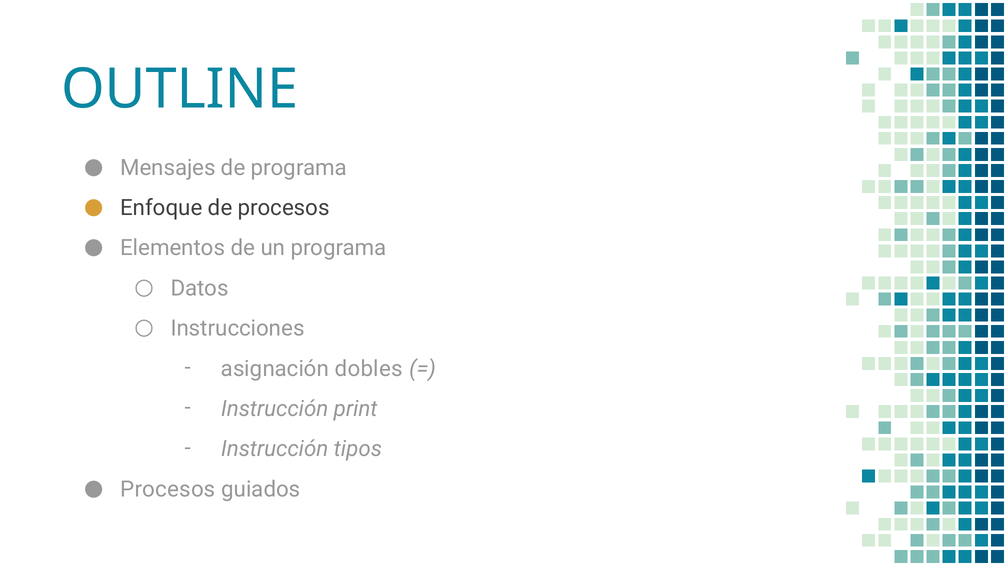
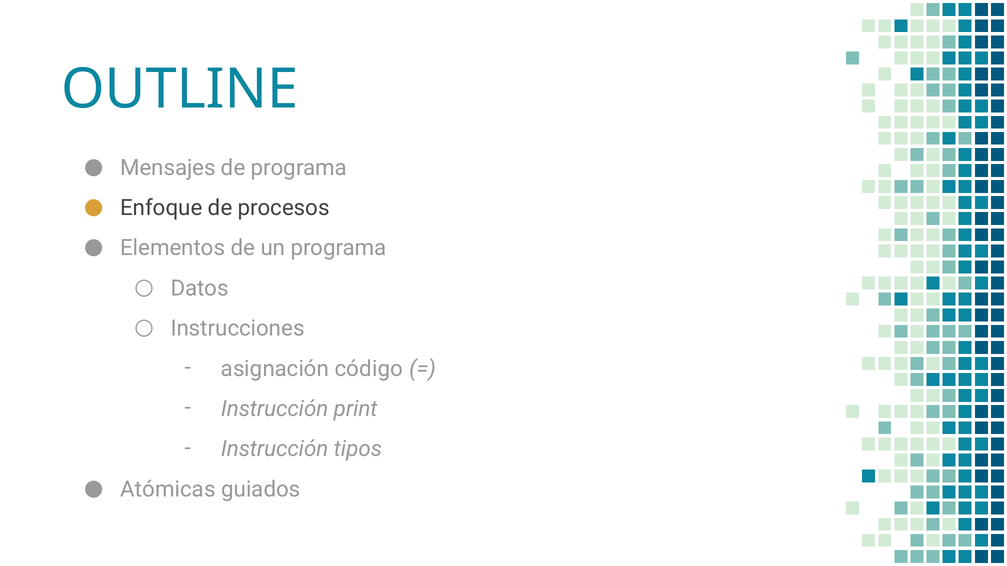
dobles: dobles -> código
Procesos at (168, 490): Procesos -> Atómicas
